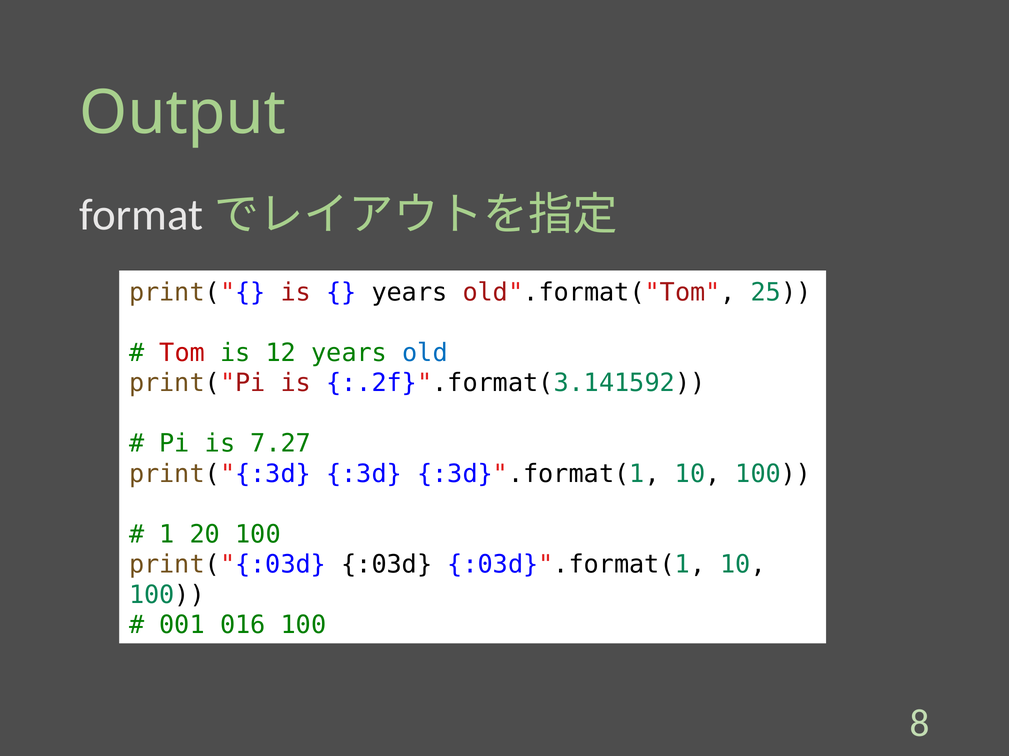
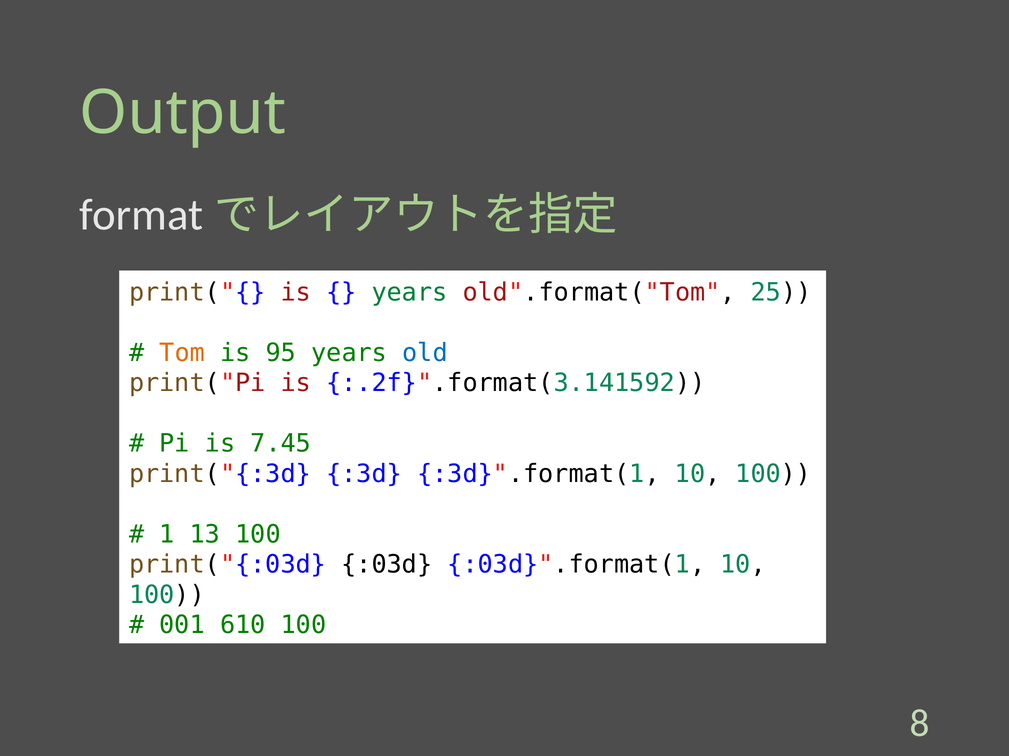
years at (409, 293) colour: black -> green
Tom colour: red -> orange
12: 12 -> 95
7.27: 7.27 -> 7.45
20: 20 -> 13
016: 016 -> 610
